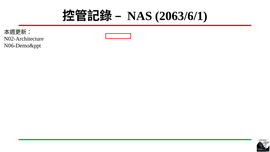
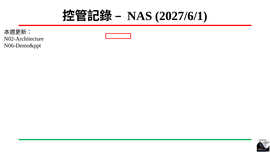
2063/6/1: 2063/6/1 -> 2027/6/1
